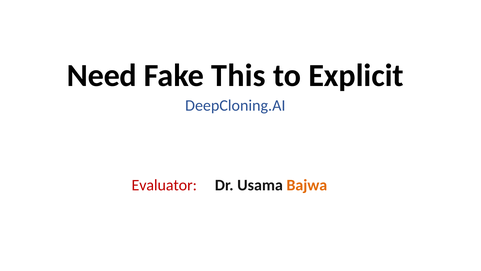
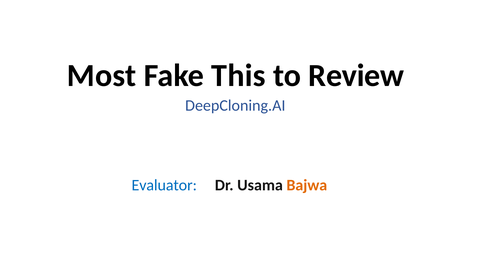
Need: Need -> Most
Explicit: Explicit -> Review
Evaluator colour: red -> blue
